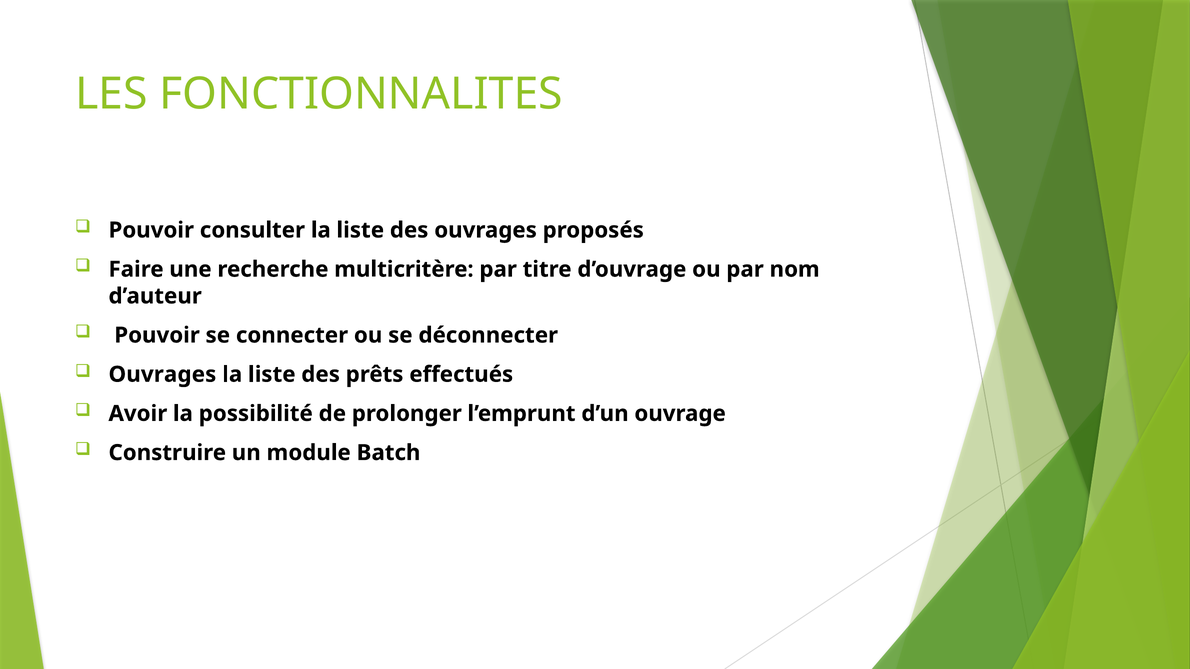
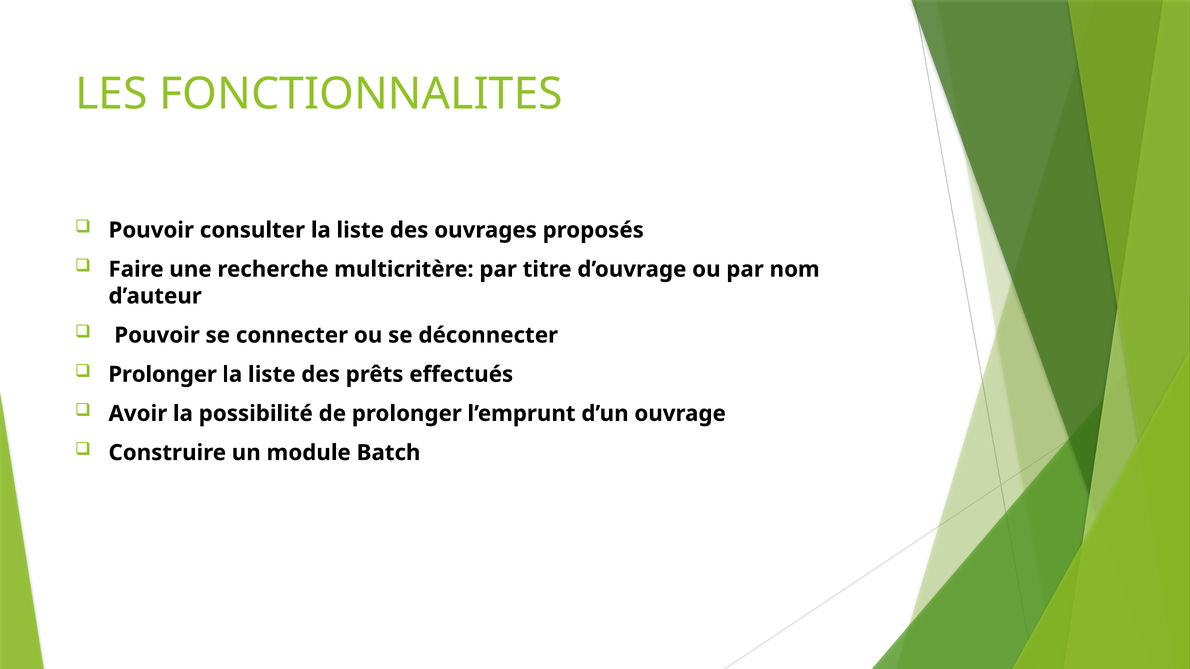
Ouvrages at (162, 375): Ouvrages -> Prolonger
